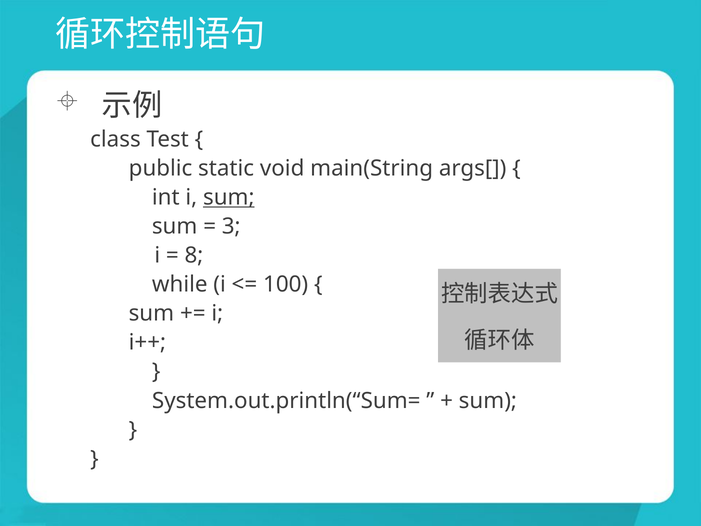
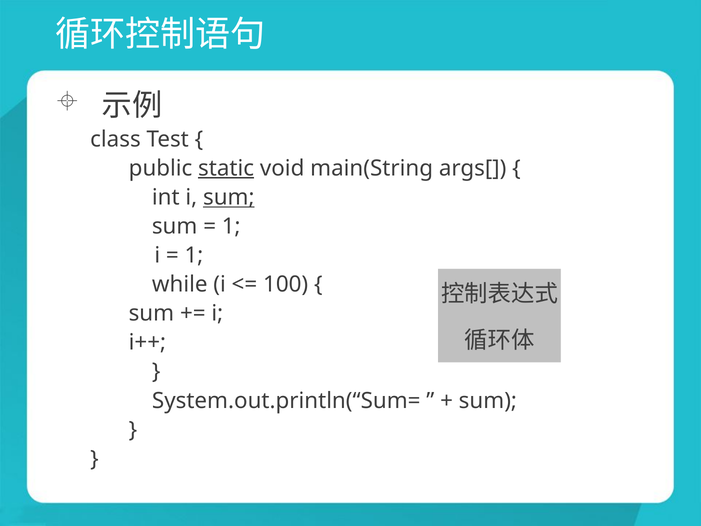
static underline: none -> present
3 at (231, 226): 3 -> 1
8 at (194, 255): 8 -> 1
